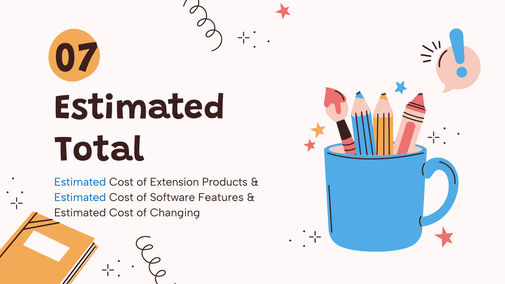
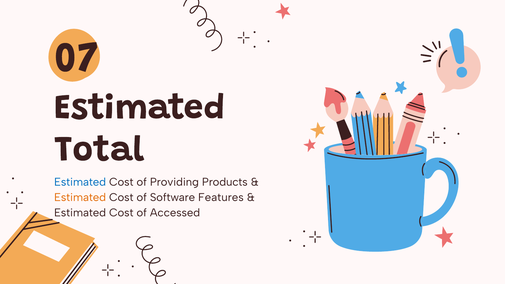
Extension: Extension -> Providing
Estimated at (80, 197) colour: blue -> orange
Changing: Changing -> Accessed
